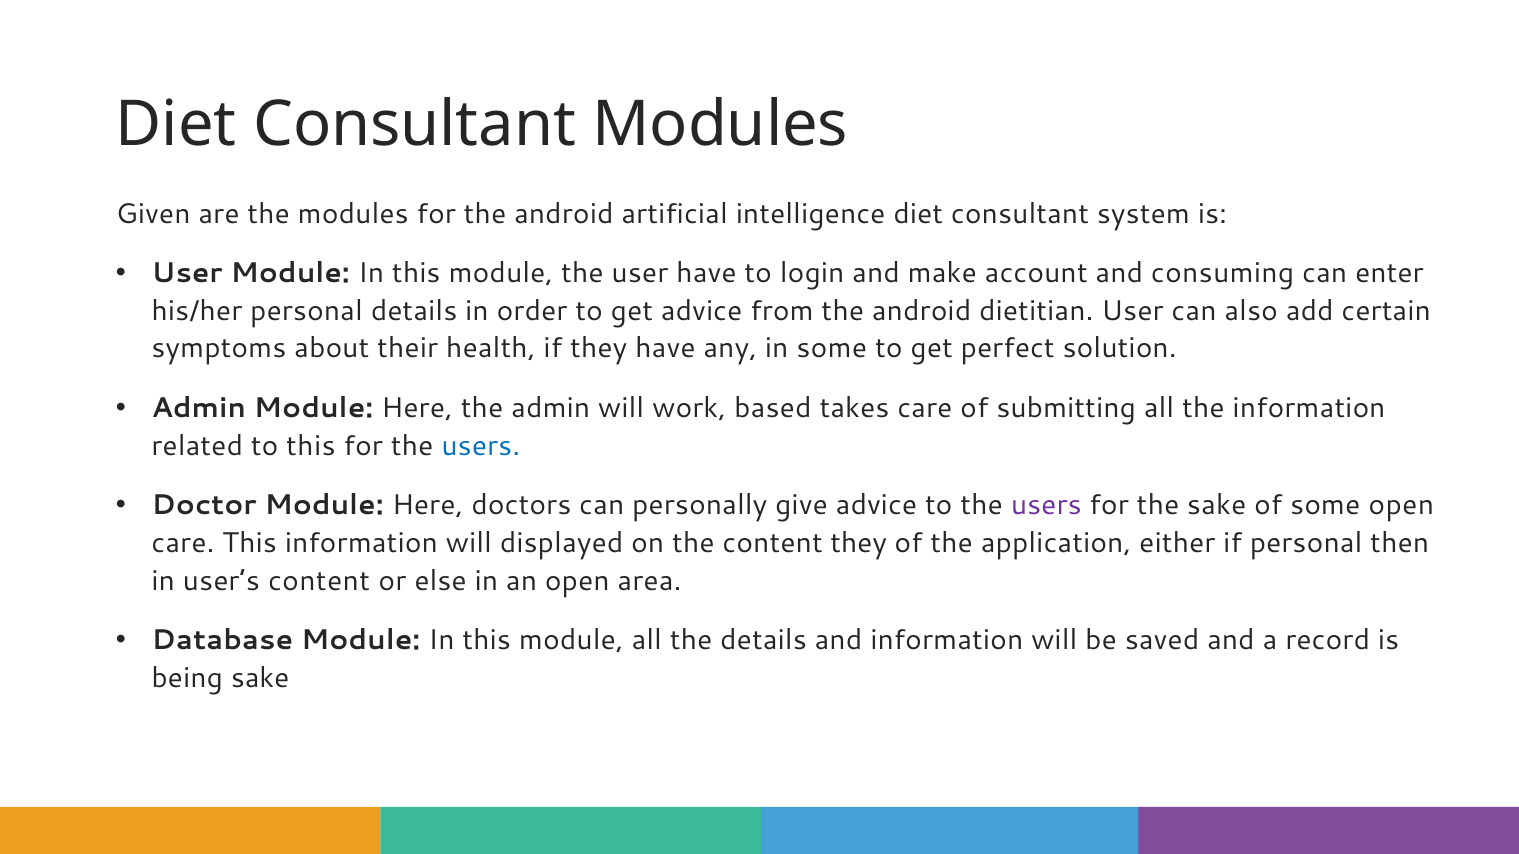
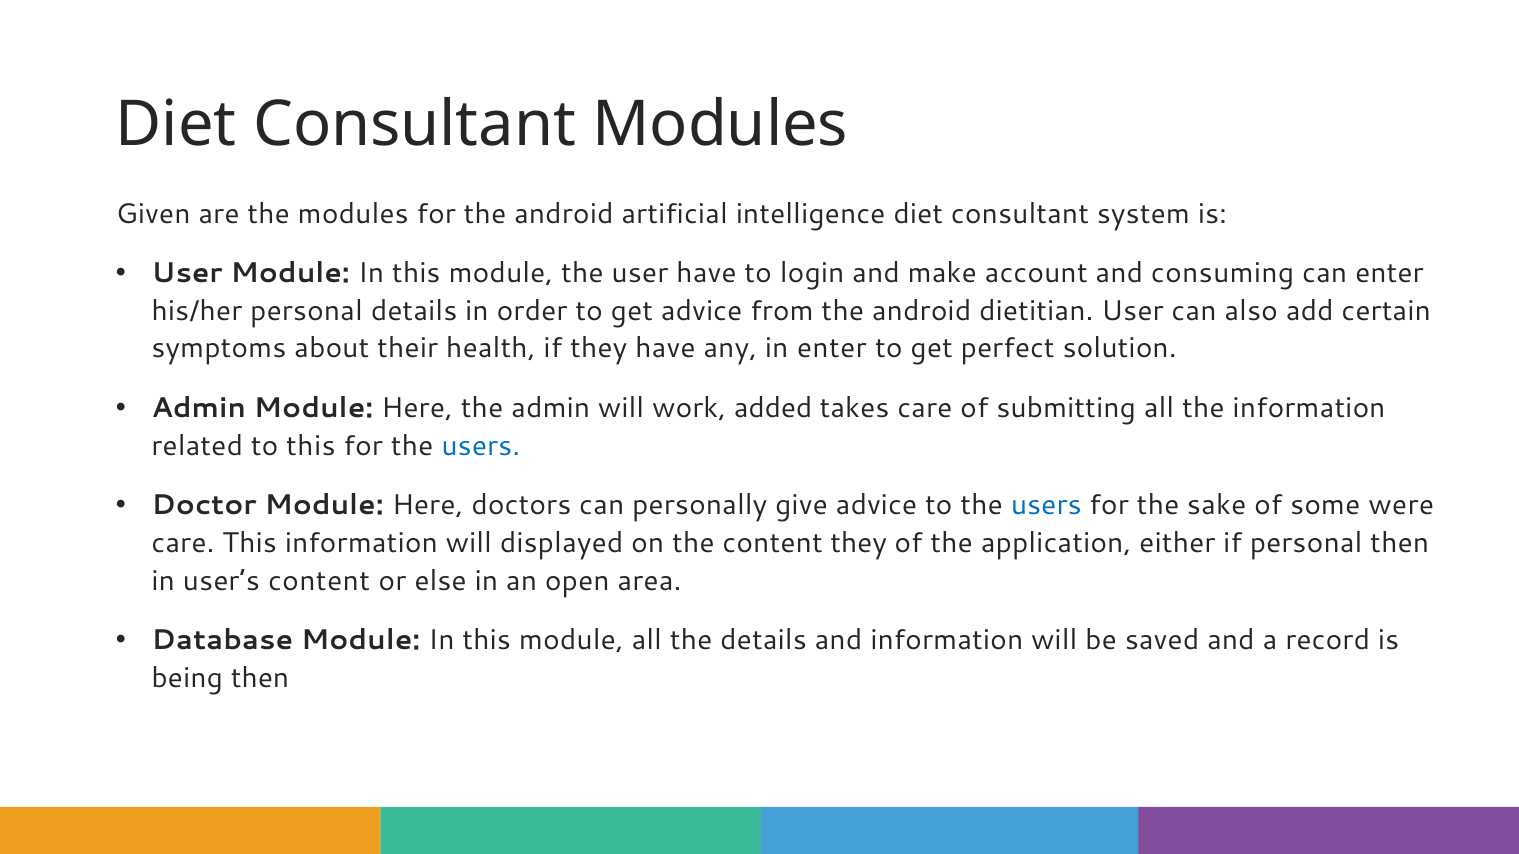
in some: some -> enter
based: based -> added
users at (1046, 506) colour: purple -> blue
some open: open -> were
being sake: sake -> then
